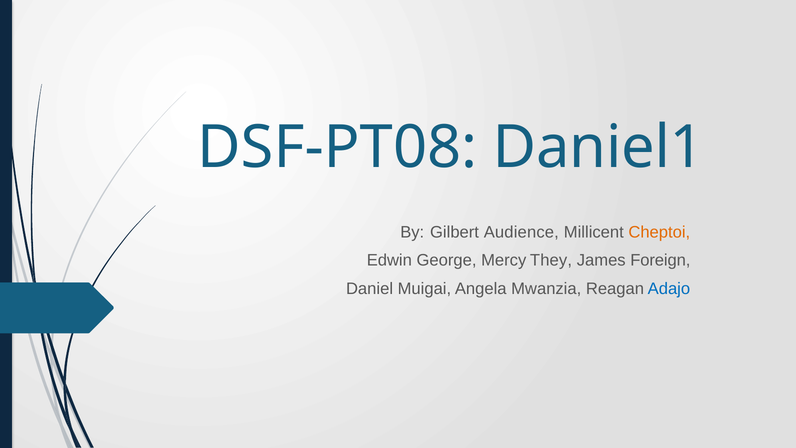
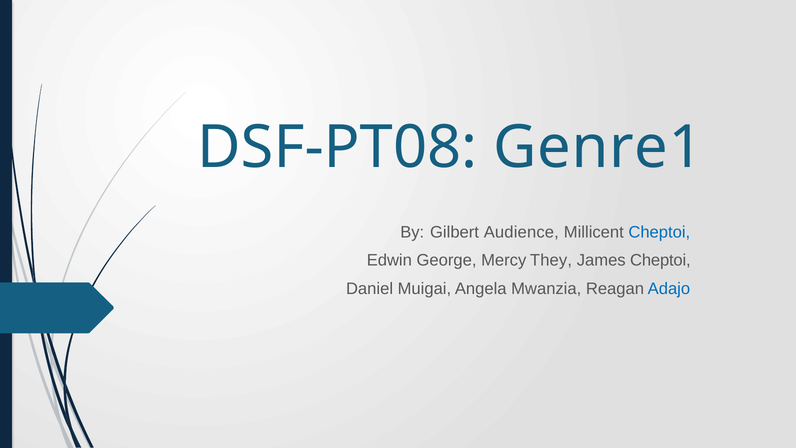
Daniel1: Daniel1 -> Genre1
Cheptoi at (659, 232) colour: orange -> blue
James Foreign: Foreign -> Cheptoi
